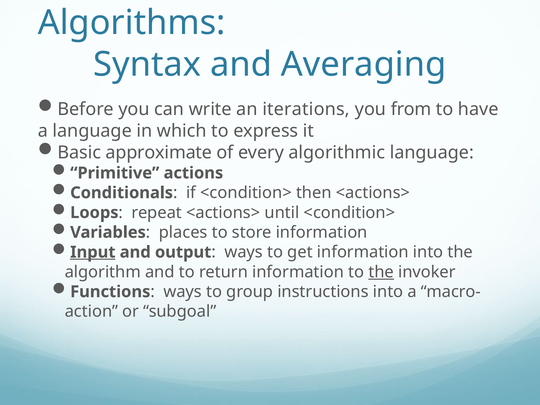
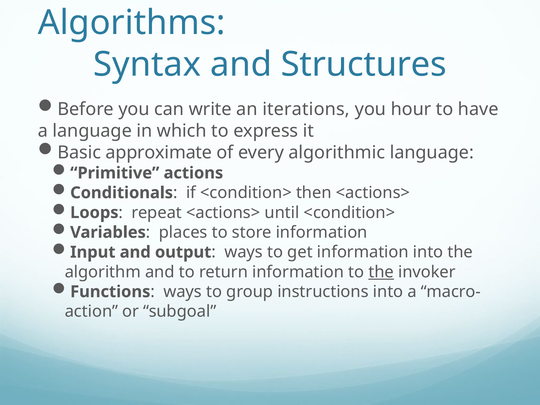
Averaging: Averaging -> Structures
from: from -> hour
Input underline: present -> none
